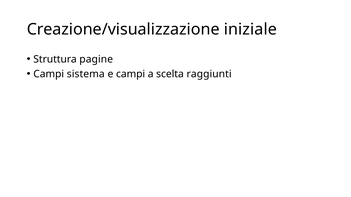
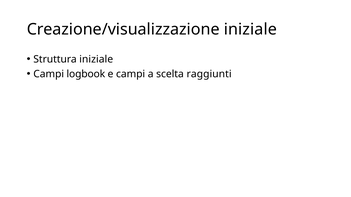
Struttura pagine: pagine -> iniziale
sistema: sistema -> logbook
